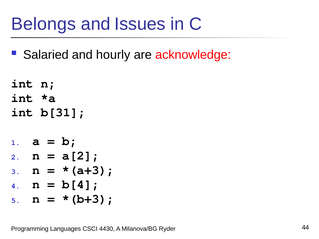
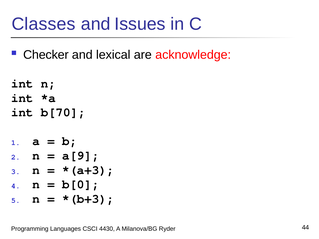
Belongs: Belongs -> Classes
Salaried: Salaried -> Checker
hourly: hourly -> lexical
b[31: b[31 -> b[70
a[2: a[2 -> a[9
b[4: b[4 -> b[0
